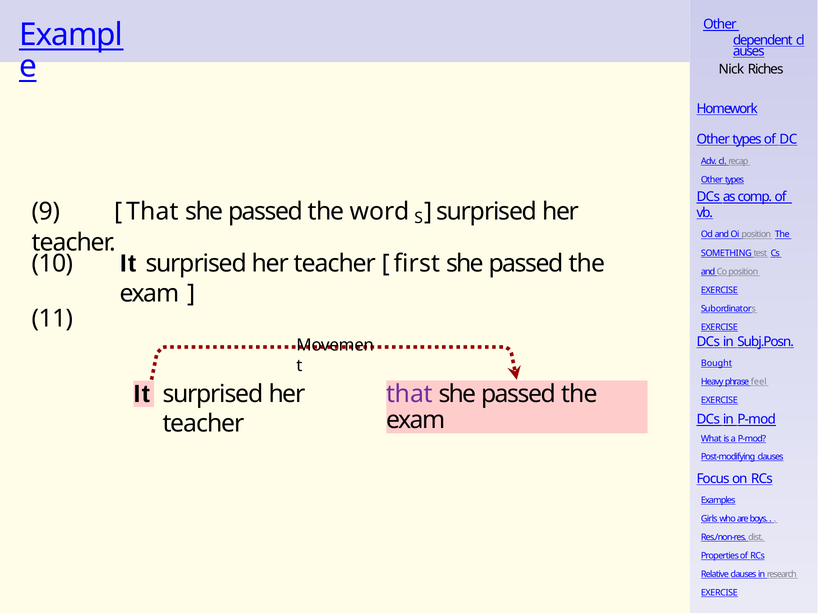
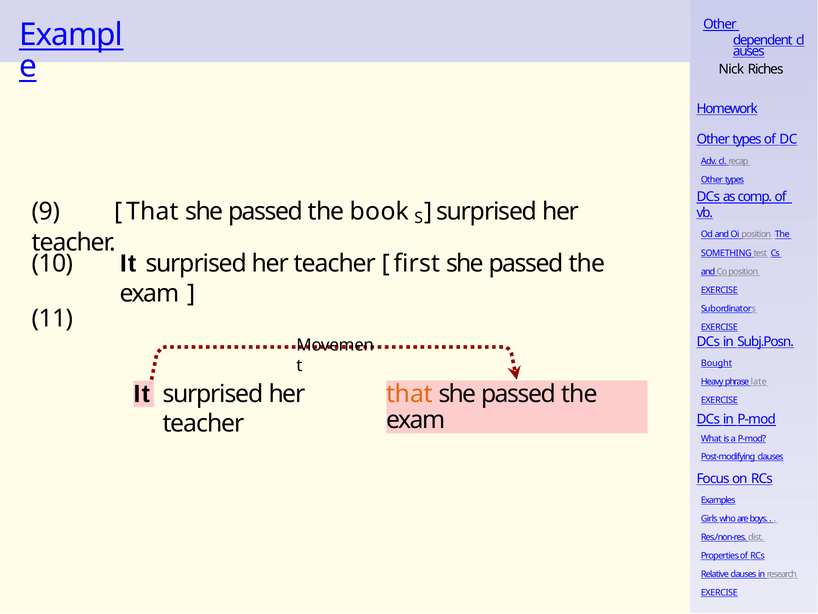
word: word -> book
feel: feel -> late
that at (409, 394) colour: purple -> orange
